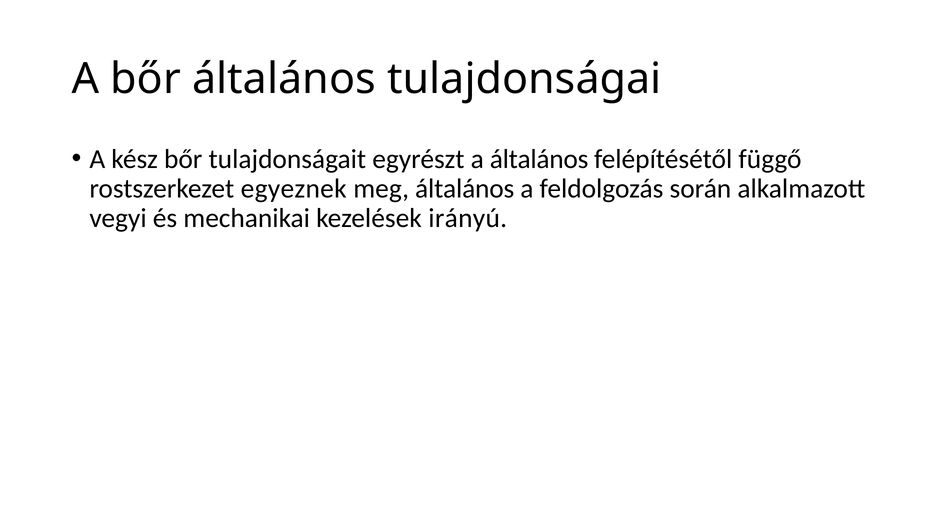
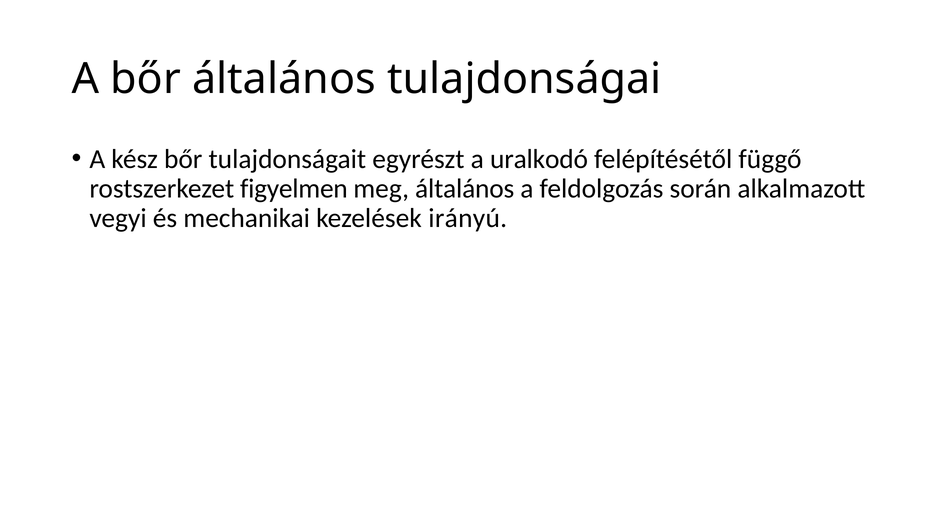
a általános: általános -> uralkodó
egyeznek: egyeznek -> figyelmen
